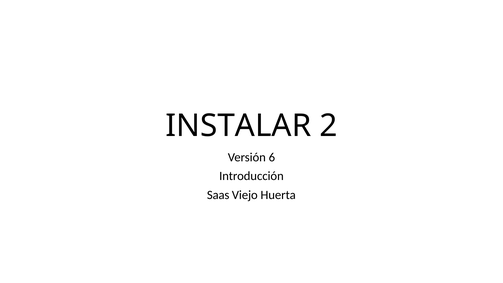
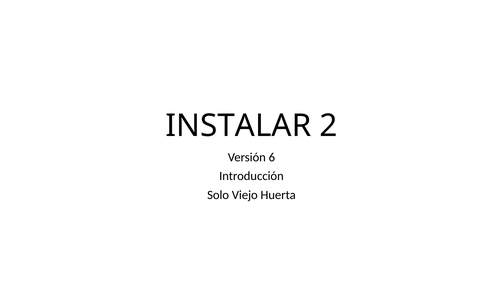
Saas: Saas -> Solo
